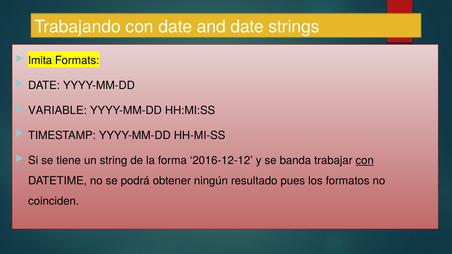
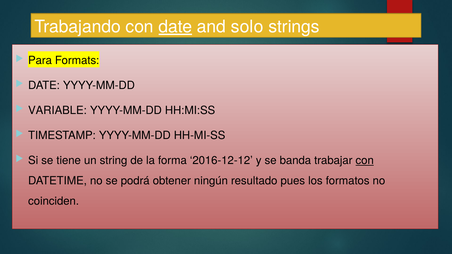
date at (175, 27) underline: none -> present
and date: date -> solo
Imita: Imita -> Para
